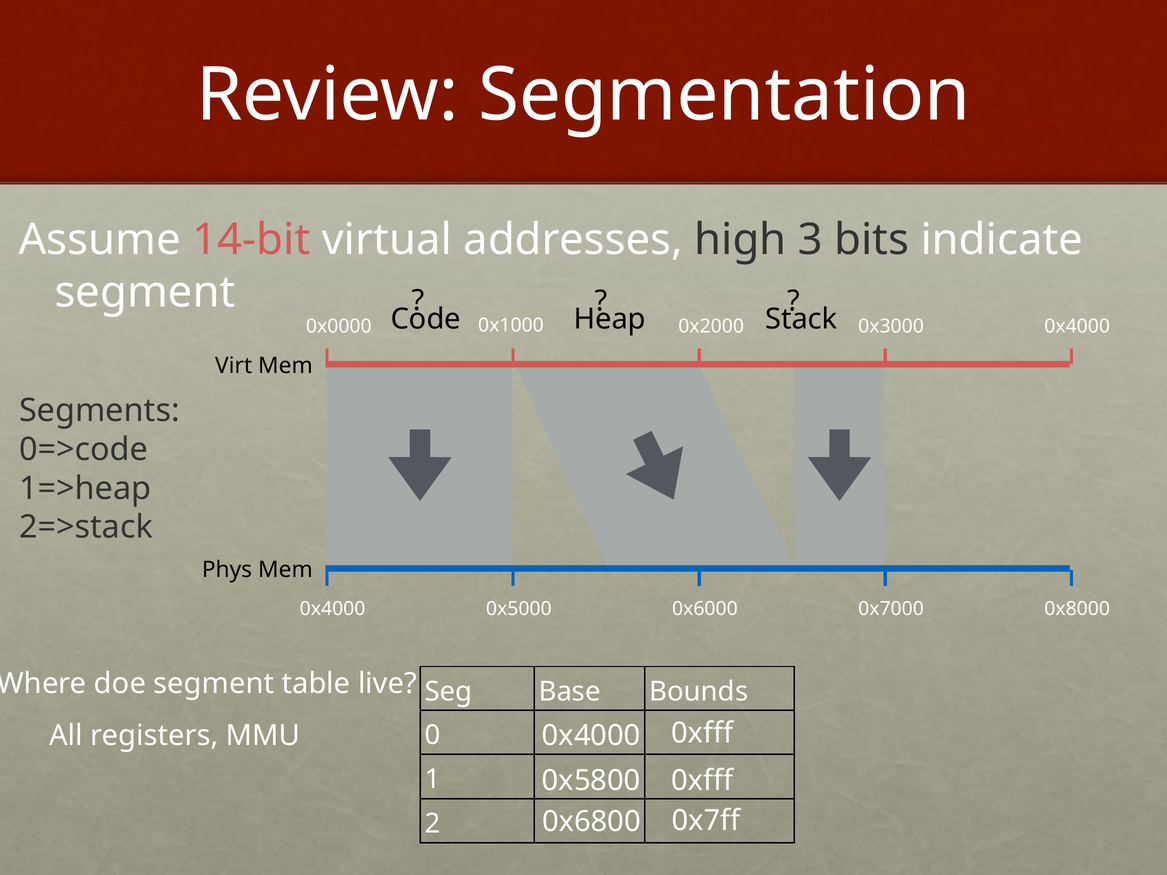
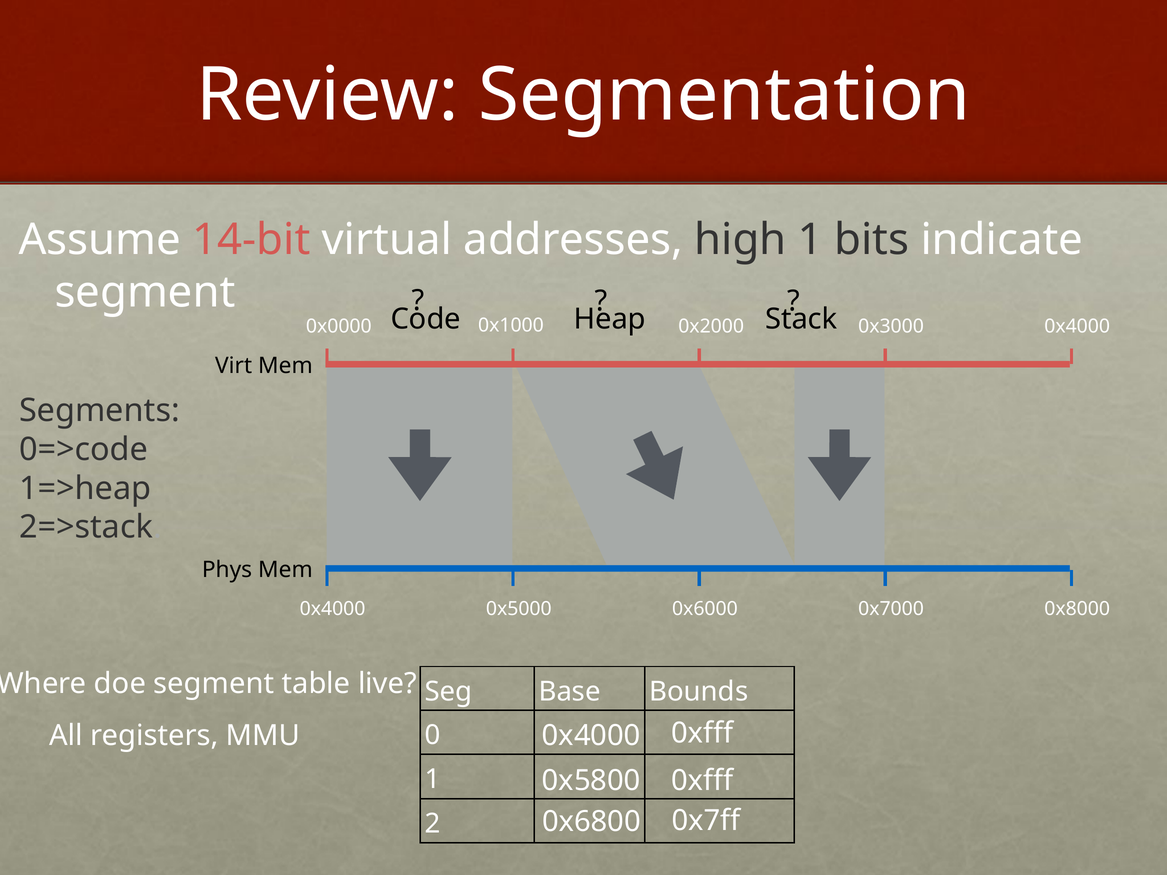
high 3: 3 -> 1
